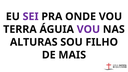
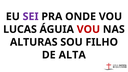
TERRA: TERRA -> LUCAS
VOU at (88, 29) colour: purple -> red
MAIS: MAIS -> ALTA
